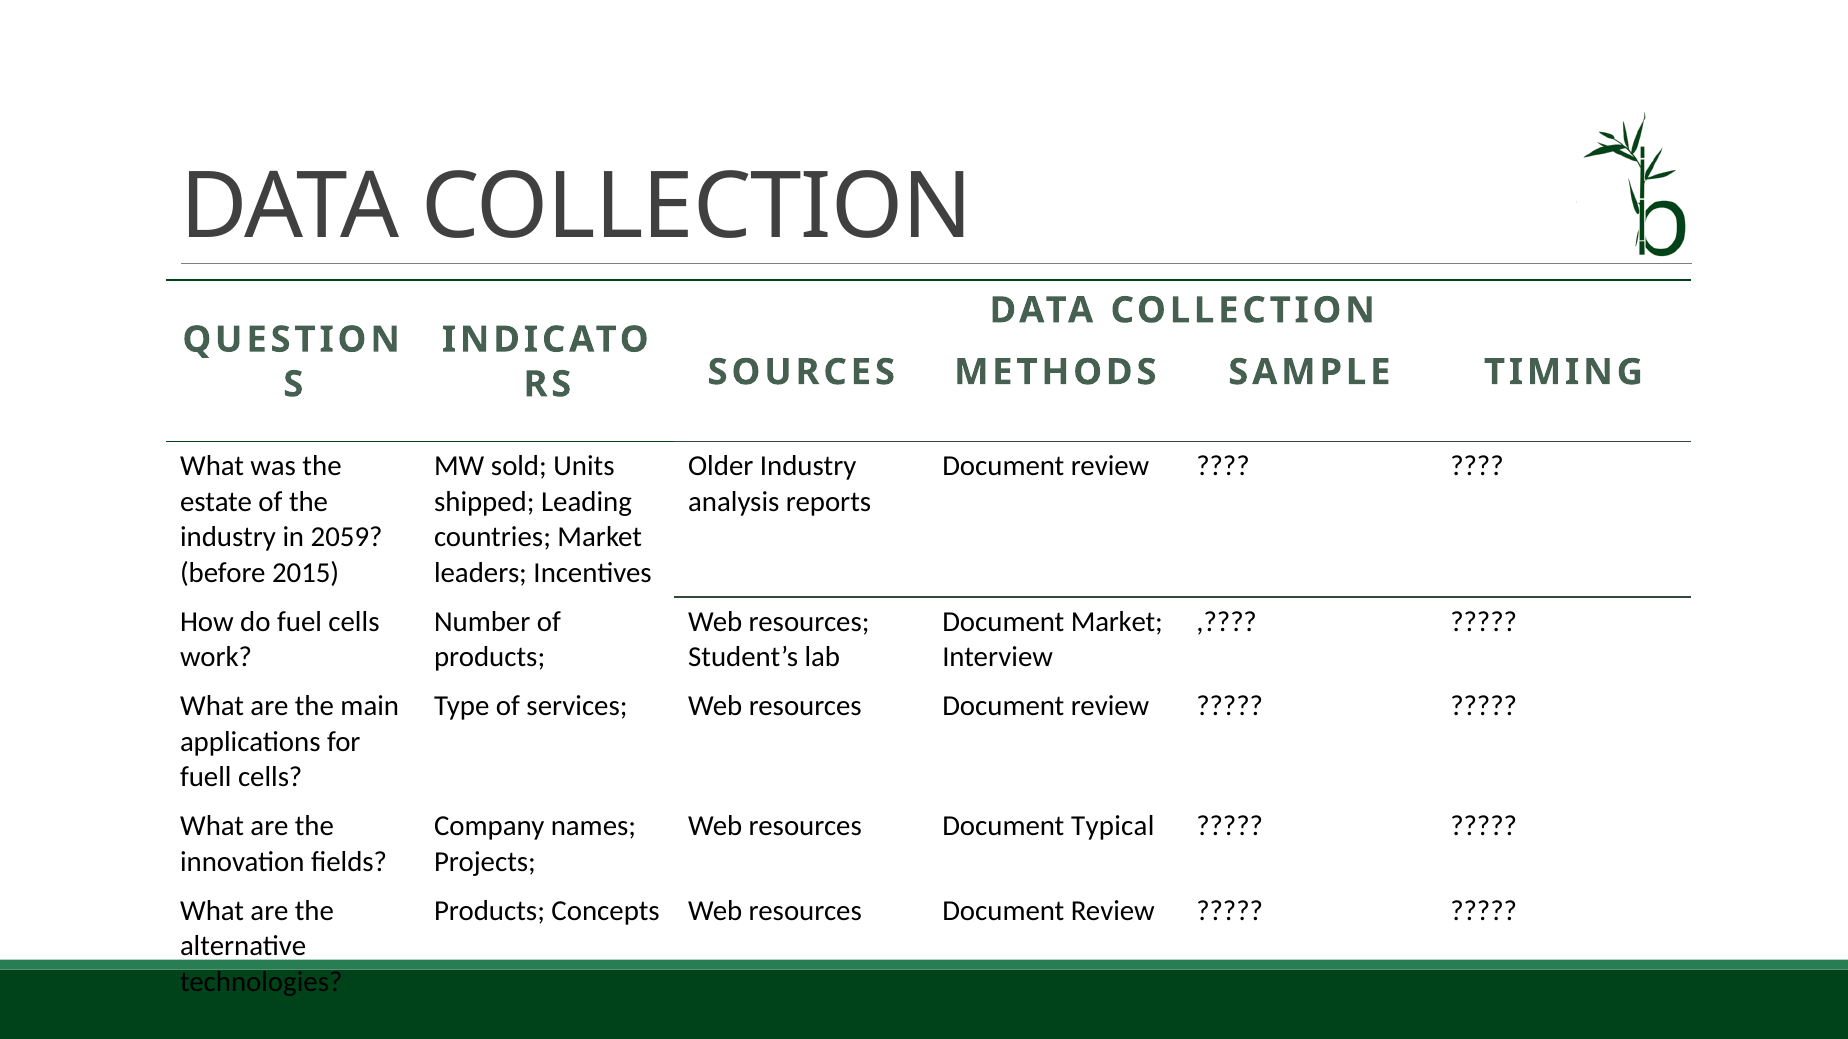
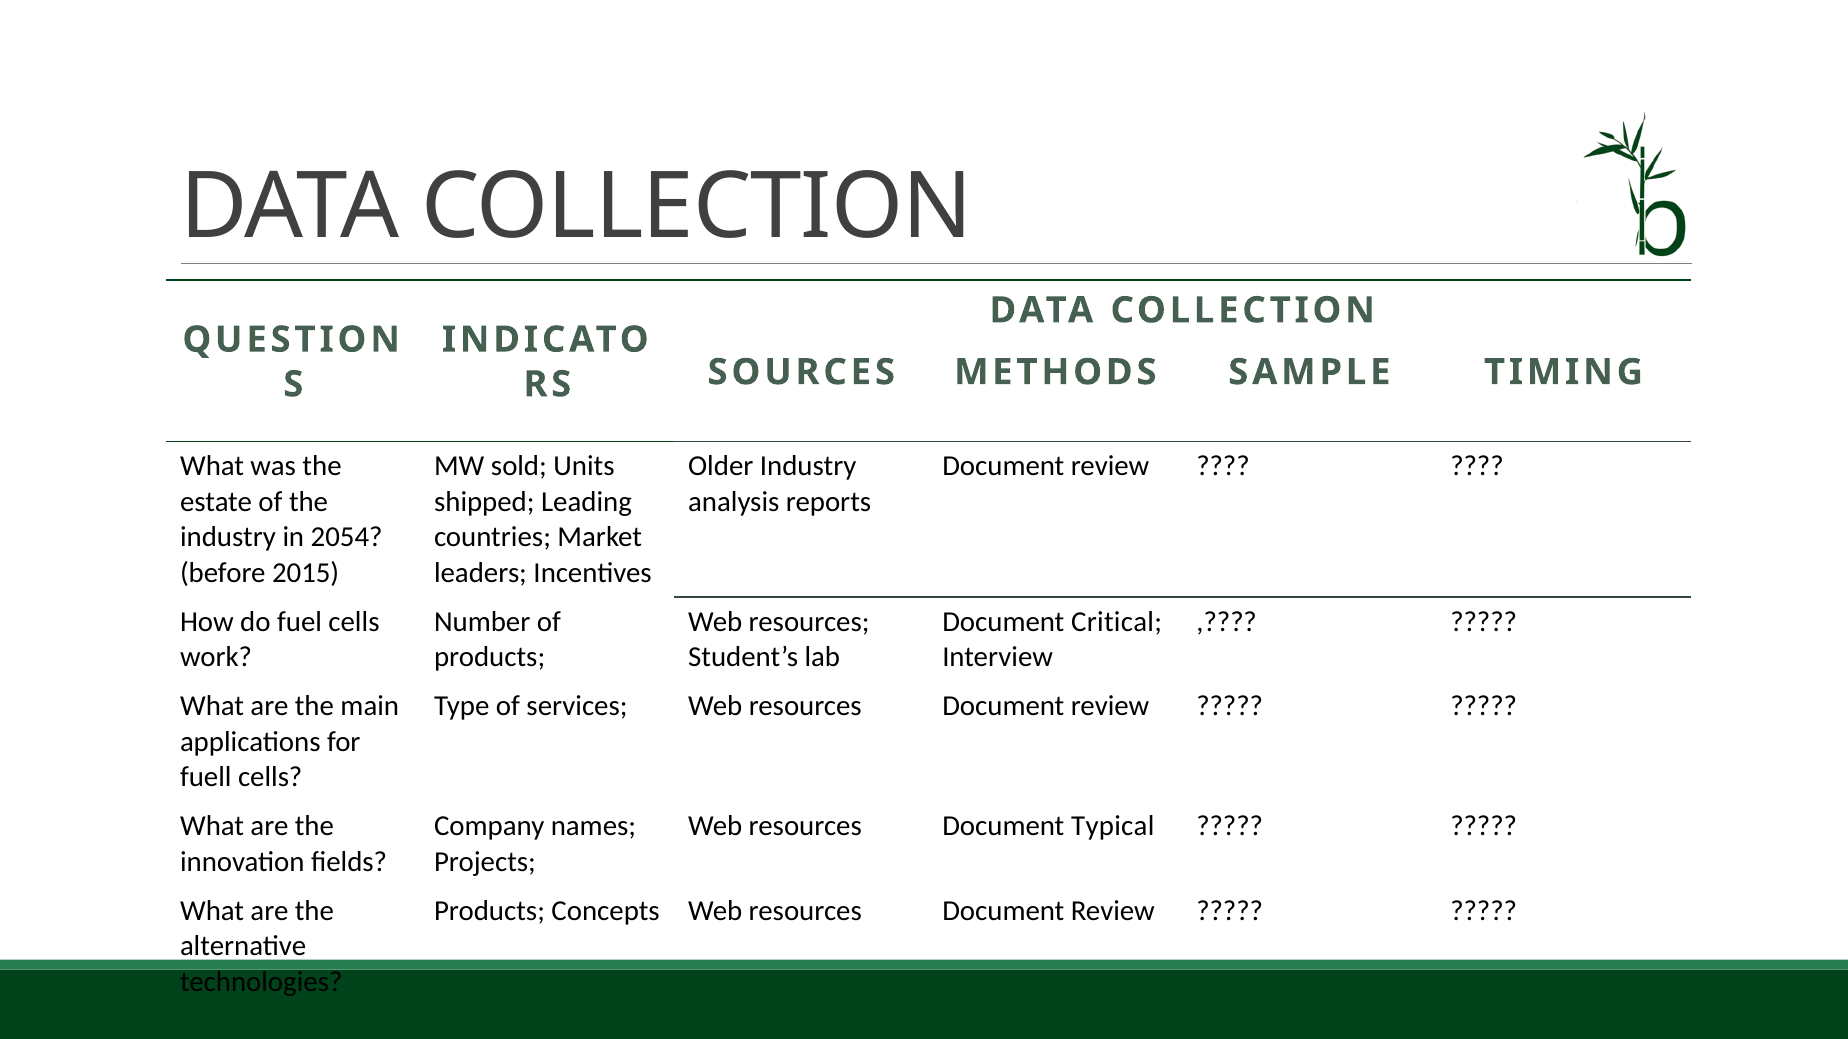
2059: 2059 -> 2054
Document Market: Market -> Critical
